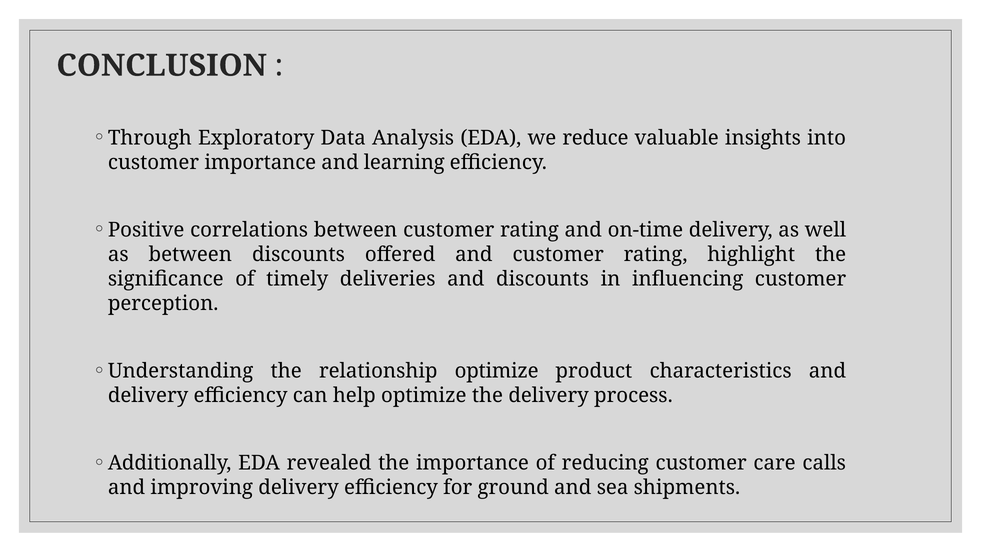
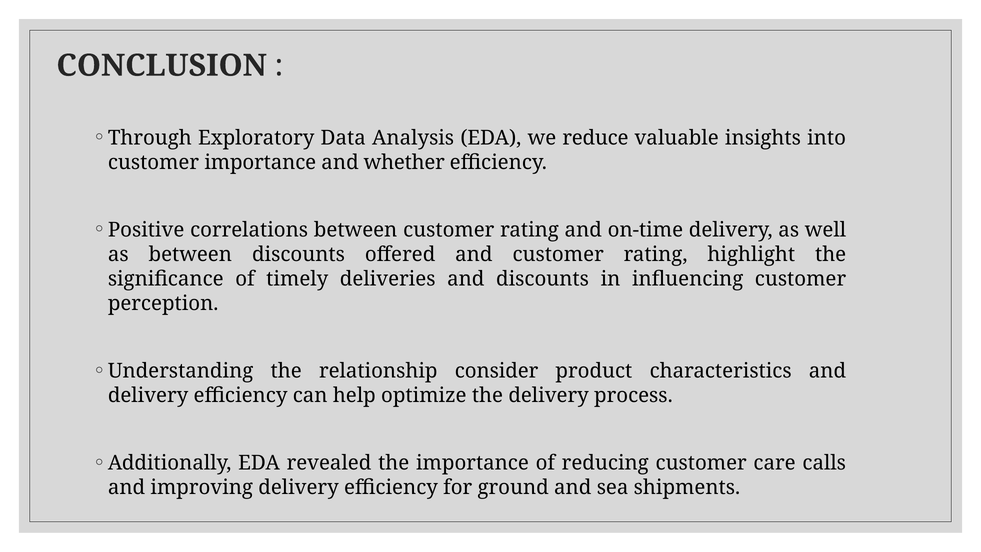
learning: learning -> whether
relationship optimize: optimize -> consider
